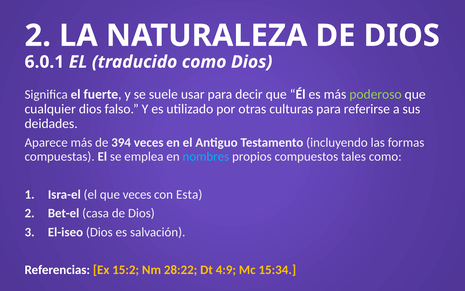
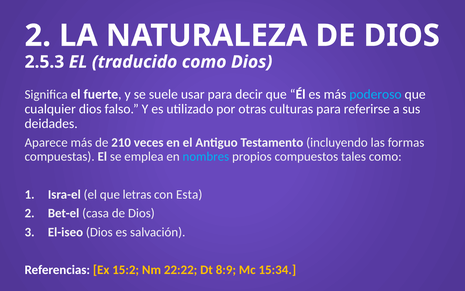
6.0.1: 6.0.1 -> 2.5.3
poderoso colour: light green -> light blue
394: 394 -> 210
que veces: veces -> letras
28:22: 28:22 -> 22:22
4:9: 4:9 -> 8:9
